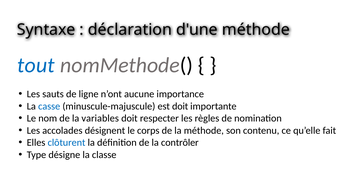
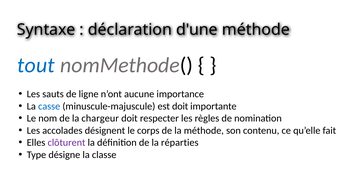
variables: variables -> chargeur
clôturent colour: blue -> purple
contrôler: contrôler -> réparties
